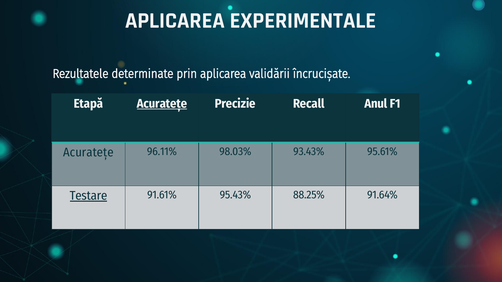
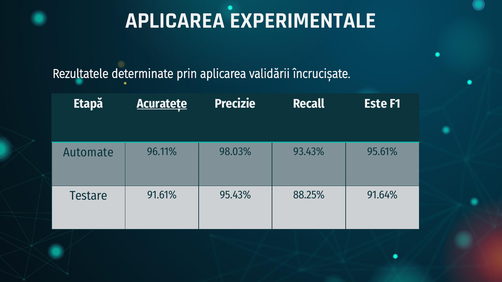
Anul: Anul -> Este
Acuratețe at (88, 152): Acuratețe -> Automate
Testare underline: present -> none
